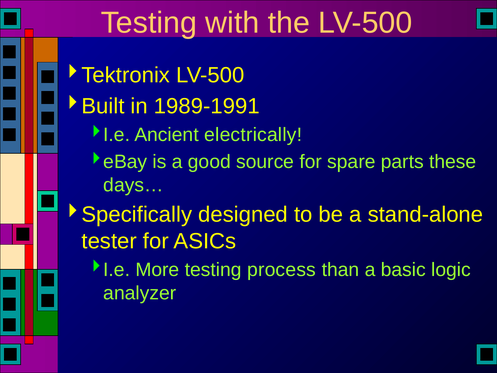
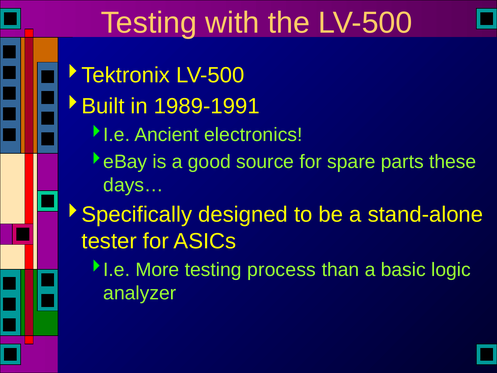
electrically: electrically -> electronics
